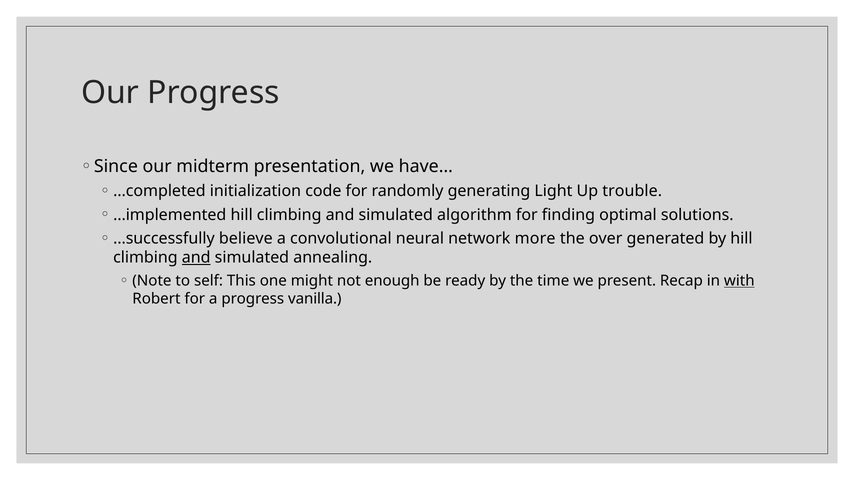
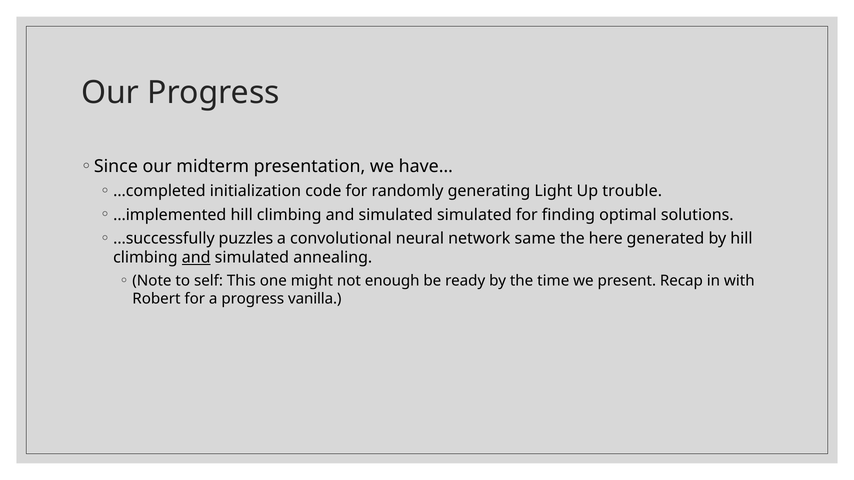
simulated algorithm: algorithm -> simulated
believe: believe -> puzzles
more: more -> same
over: over -> here
with underline: present -> none
